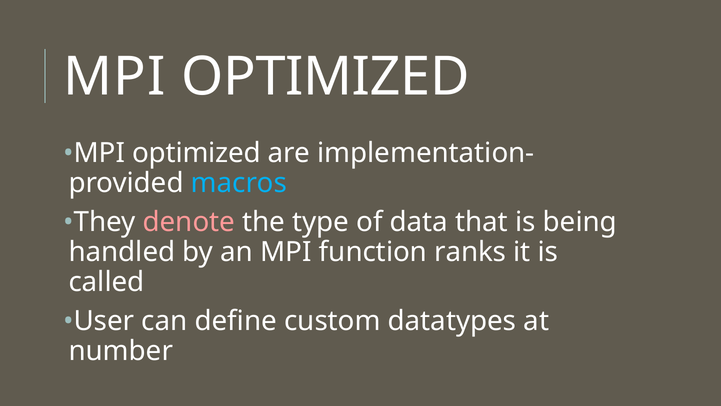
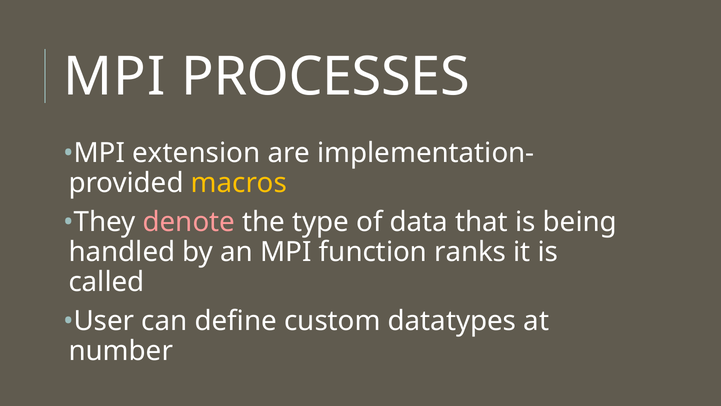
OPTIMIZED at (326, 77): OPTIMIZED -> PROCESSES
optimized at (196, 153): optimized -> extension
macros colour: light blue -> yellow
